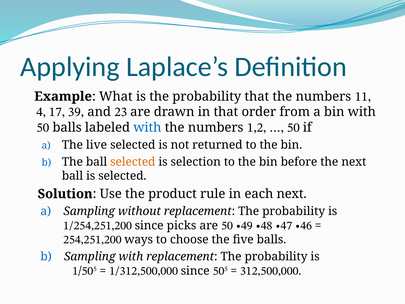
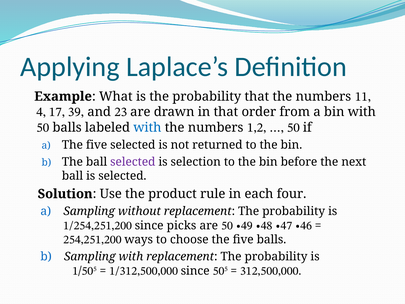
live at (97, 145): live -> five
selected at (133, 162) colour: orange -> purple
each next: next -> four
